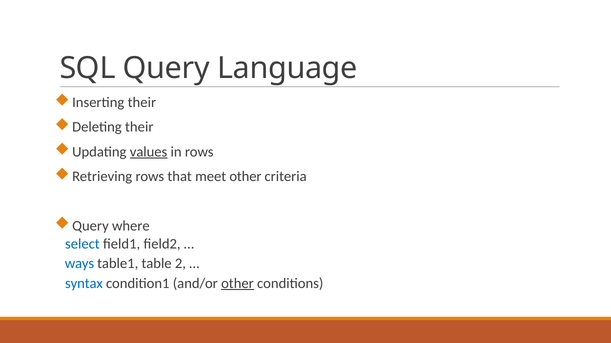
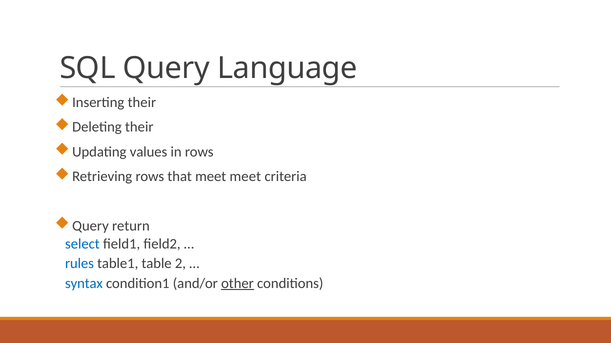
values underline: present -> none
meet other: other -> meet
where: where -> return
ways: ways -> rules
